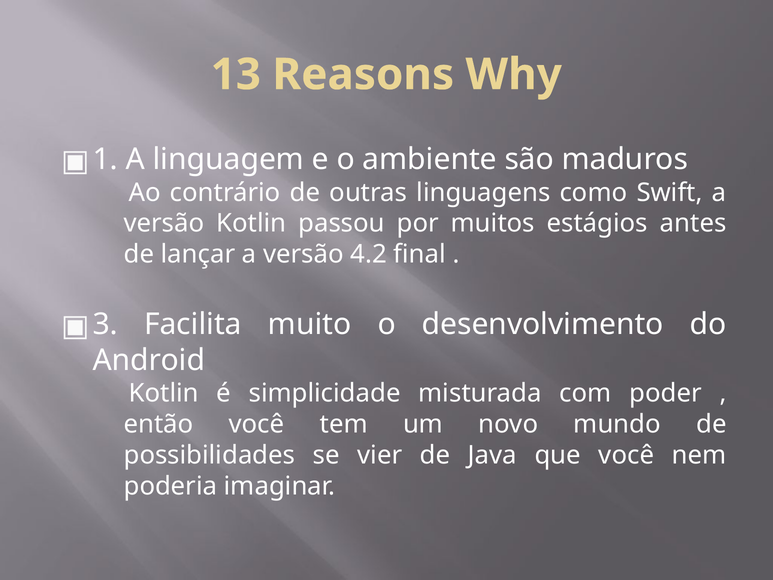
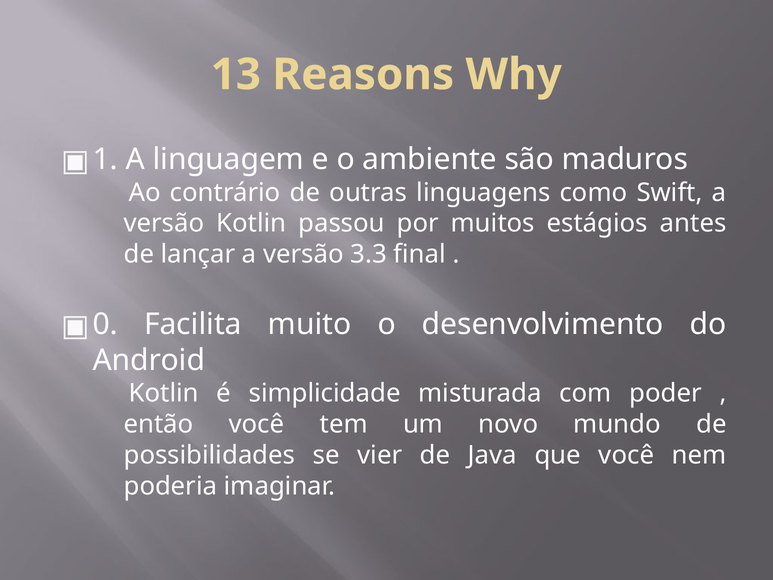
4.2: 4.2 -> 3.3
3: 3 -> 0
